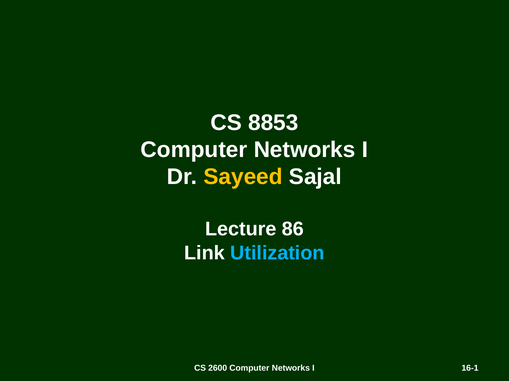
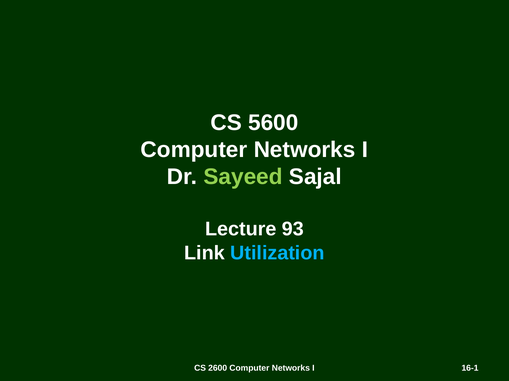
8853: 8853 -> 5600
Sayeed colour: yellow -> light green
86: 86 -> 93
